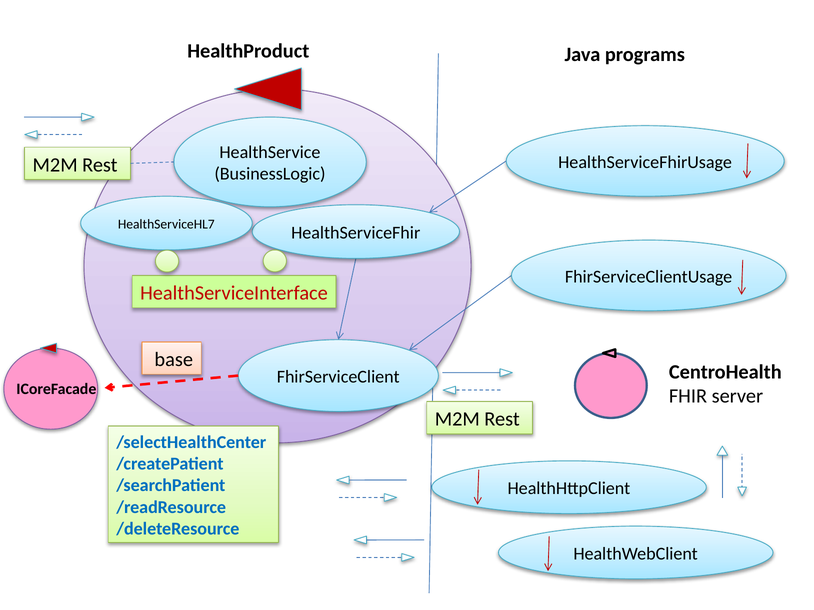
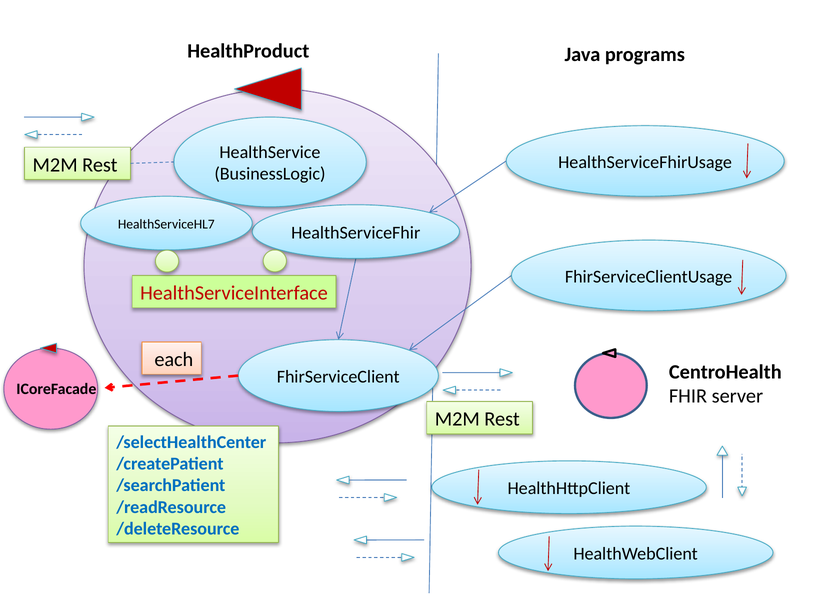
base: base -> each
